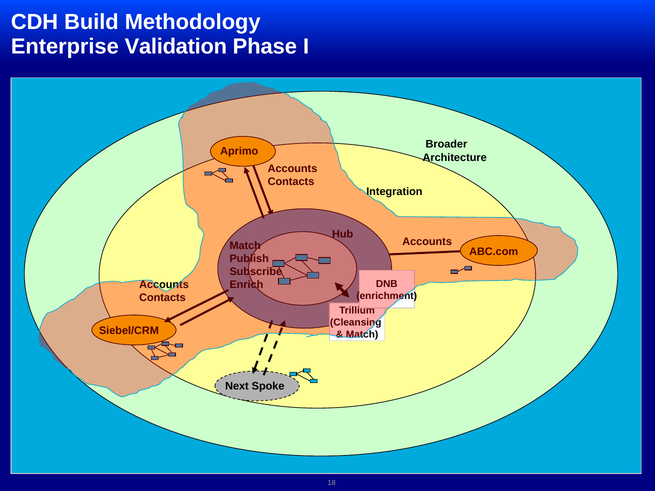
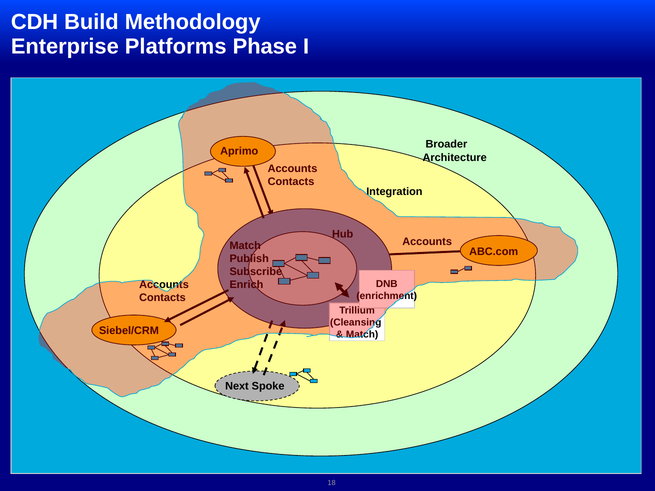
Validation: Validation -> Platforms
